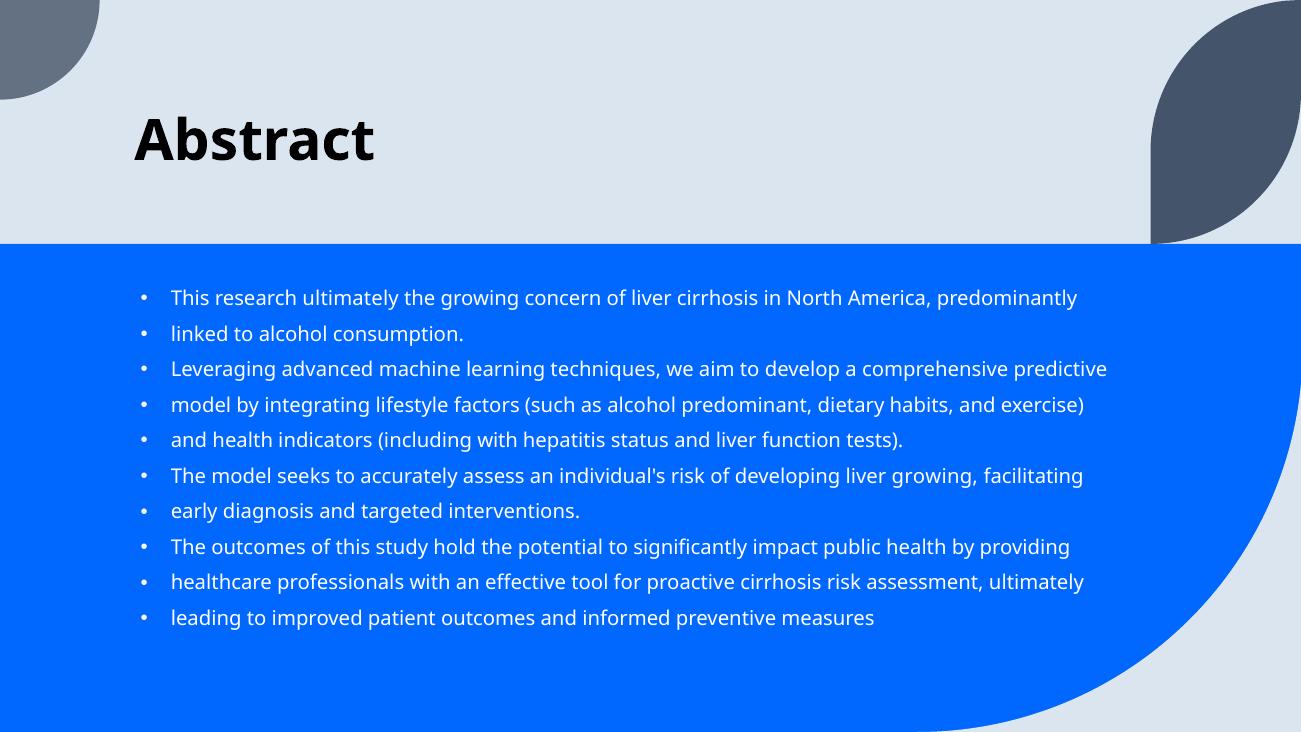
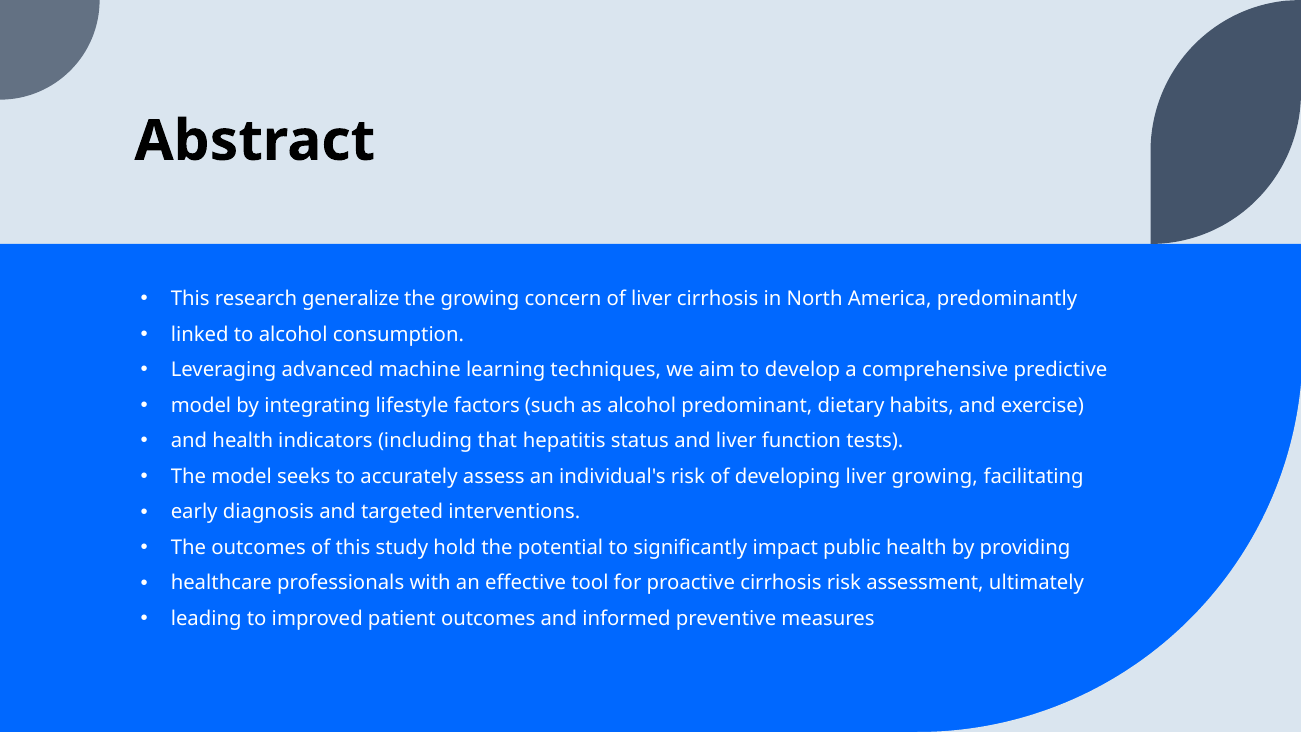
research ultimately: ultimately -> generalize
including with: with -> that
